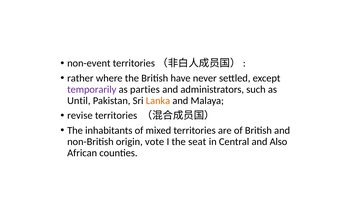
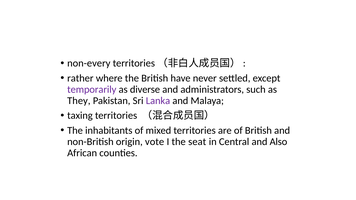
non-event: non-event -> non-every
parties: parties -> diverse
Until: Until -> They
Lanka colour: orange -> purple
revise: revise -> taxing
